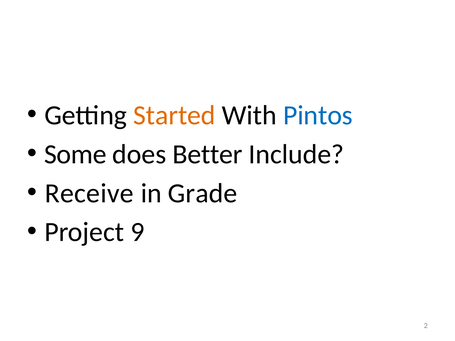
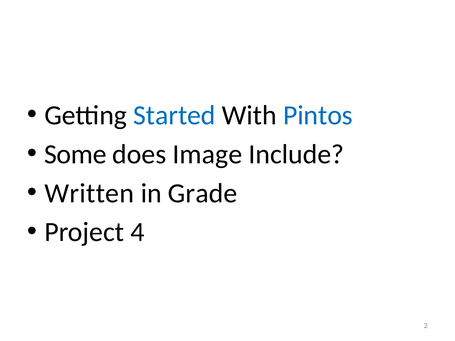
Started colour: orange -> blue
Better: Better -> Image
Receive: Receive -> Written
9: 9 -> 4
